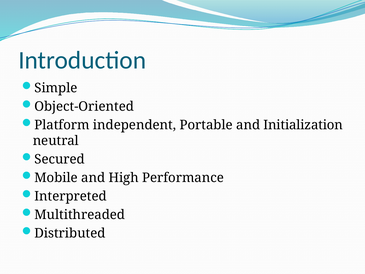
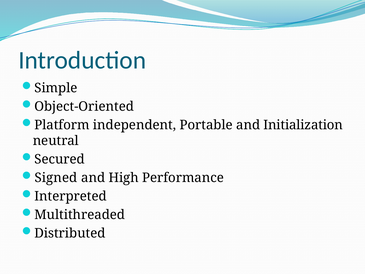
Mobile: Mobile -> Signed
